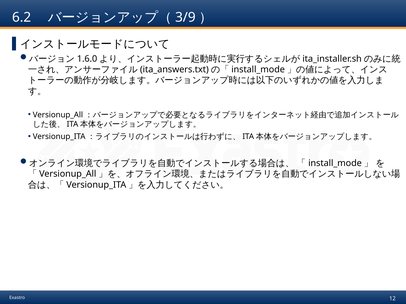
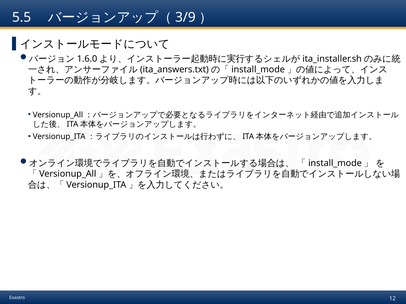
6.2: 6.2 -> 5.5
